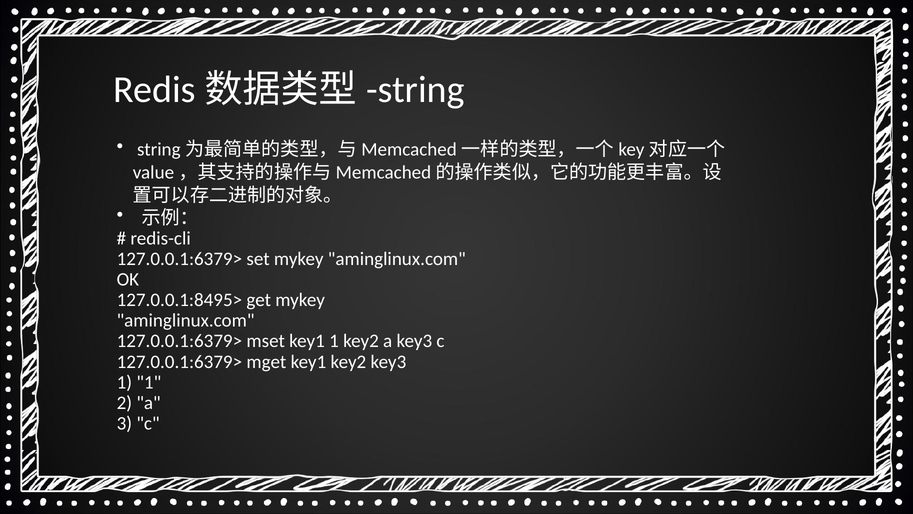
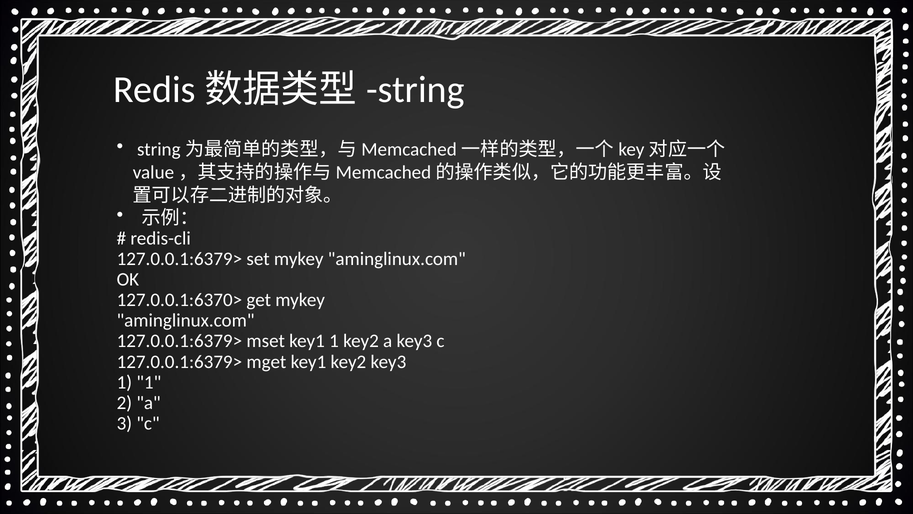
127.0.0.1:8495>: 127.0.0.1:8495> -> 127.0.0.1:6370>
